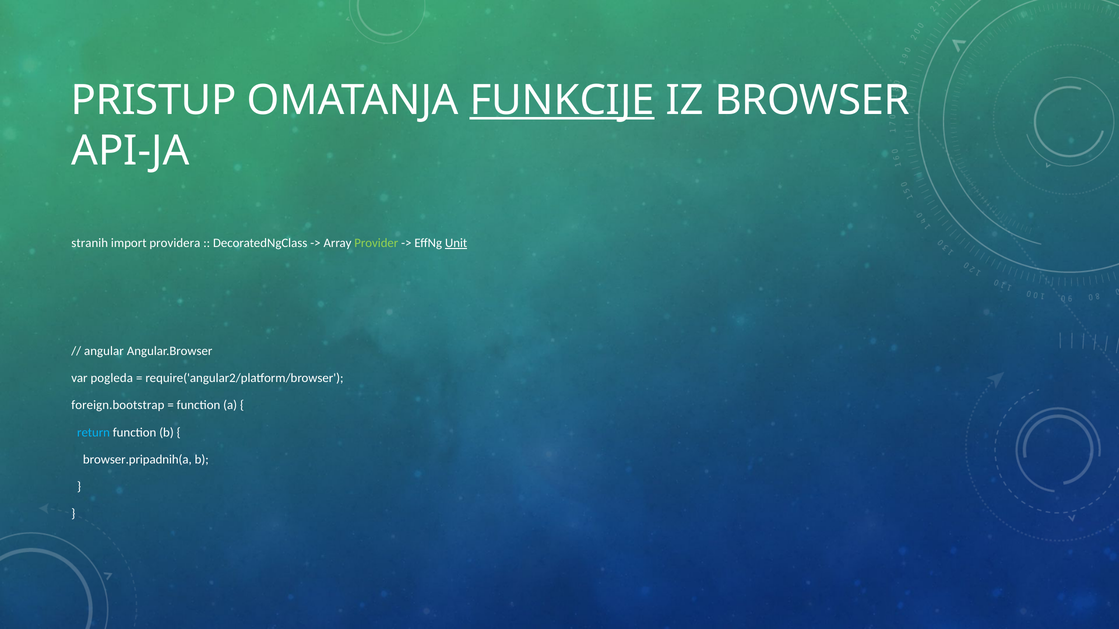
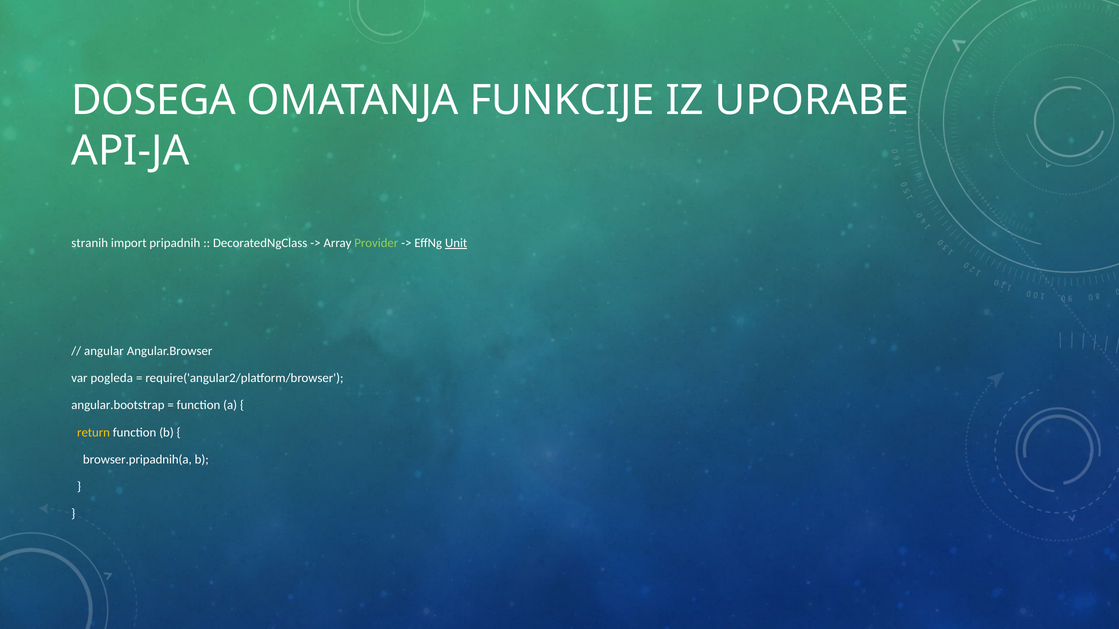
PRISTUP: PRISTUP -> DOSEGA
FUNKCIJE underline: present -> none
BROWSER: BROWSER -> UPORABE
providera: providera -> pripadnih
foreign.bootstrap: foreign.bootstrap -> angular.bootstrap
return colour: light blue -> yellow
